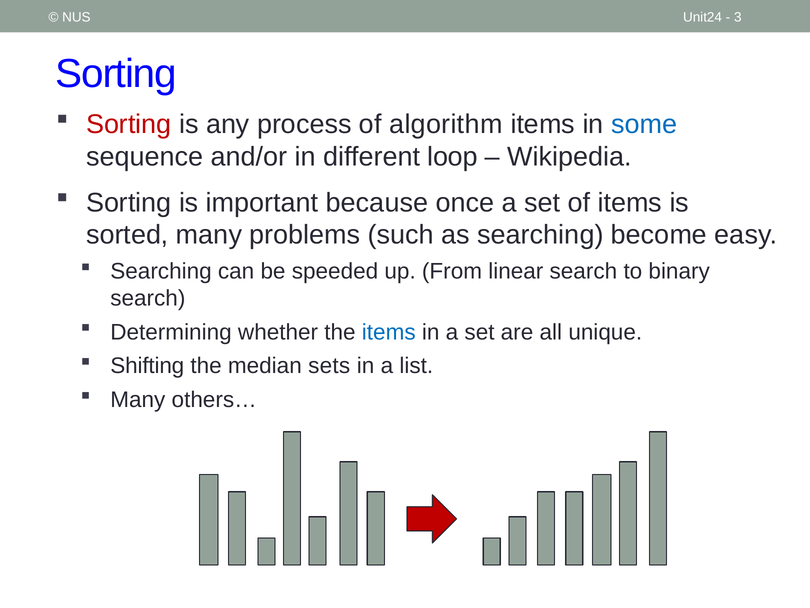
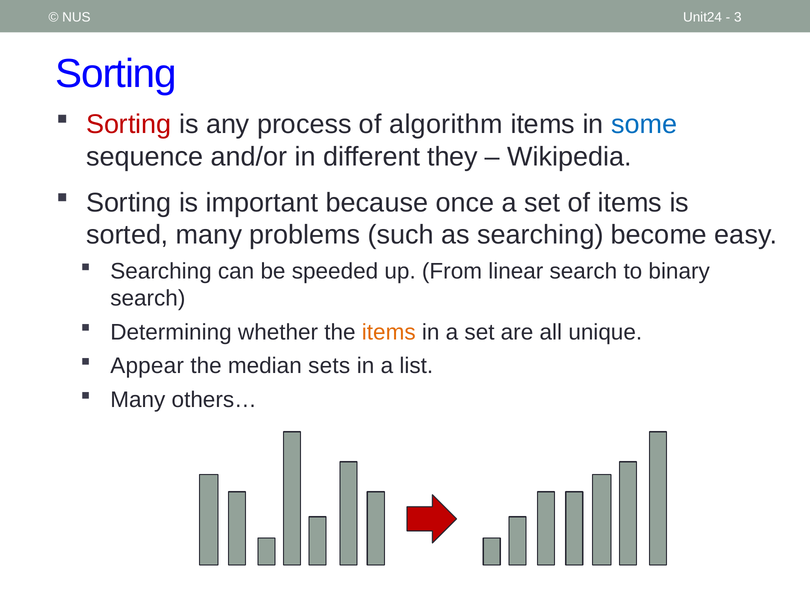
loop: loop -> they
items at (389, 332) colour: blue -> orange
Shifting: Shifting -> Appear
